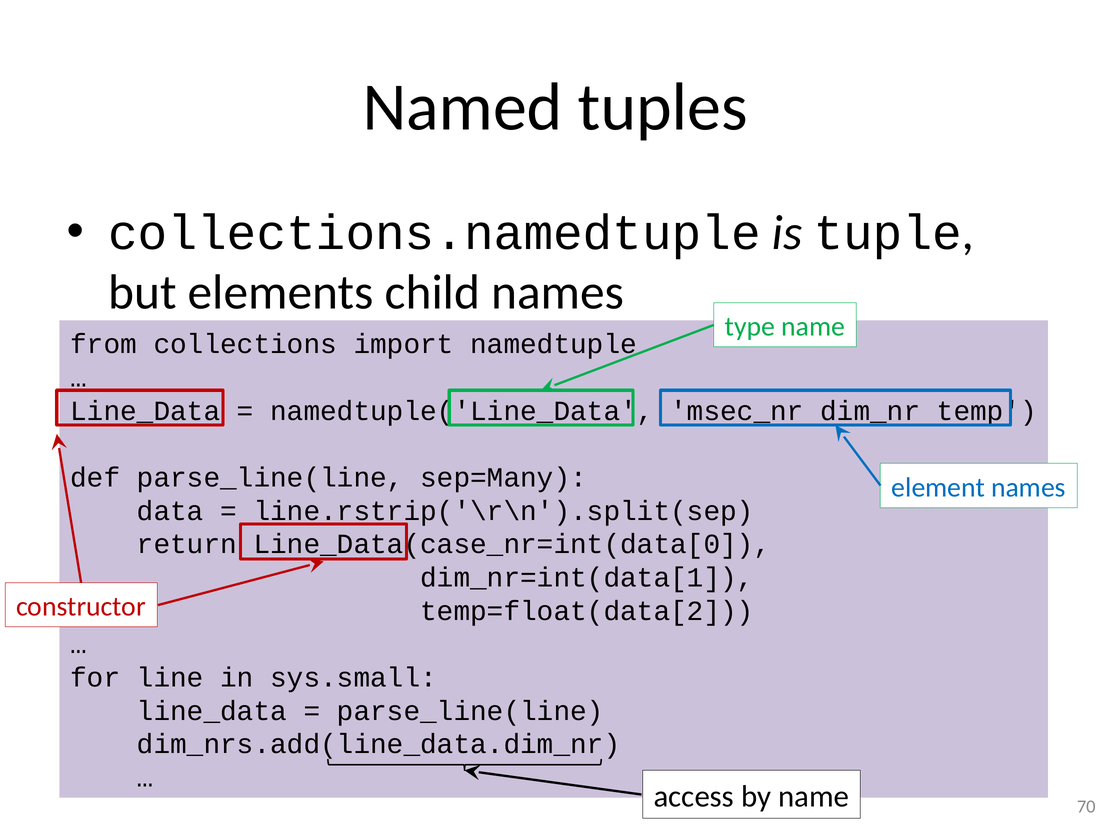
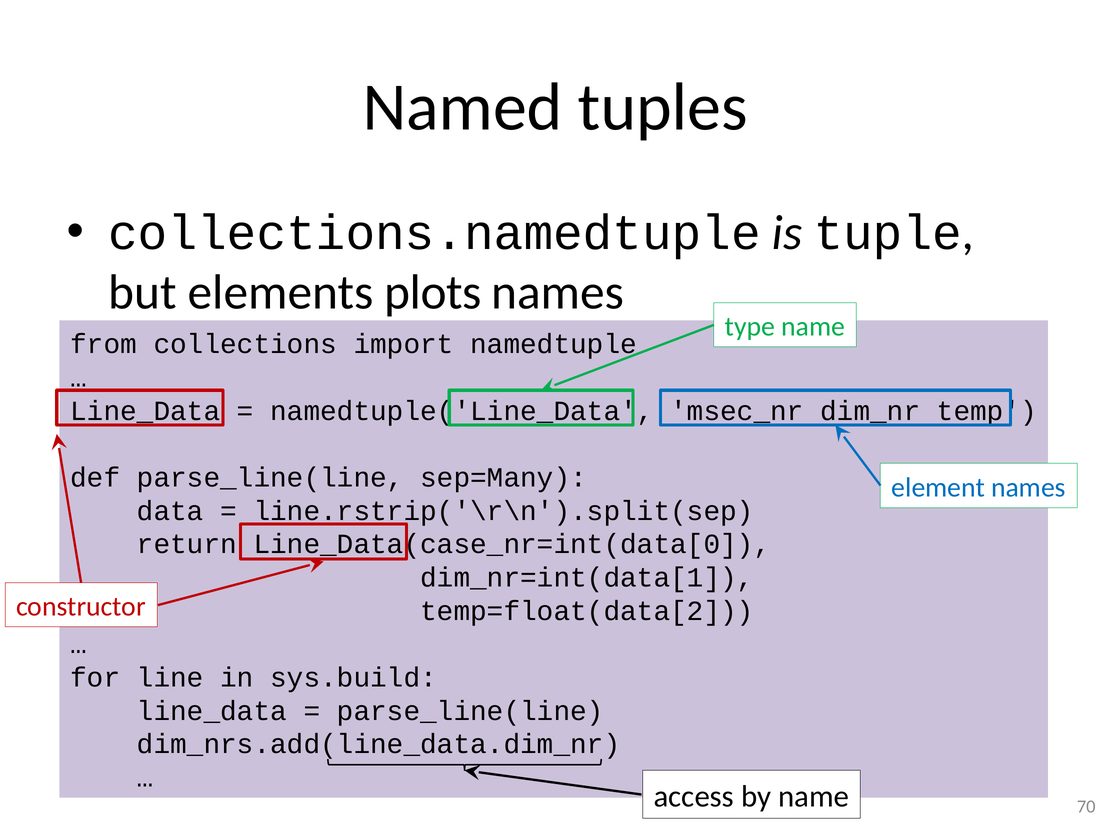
child: child -> plots
sys.small: sys.small -> sys.build
